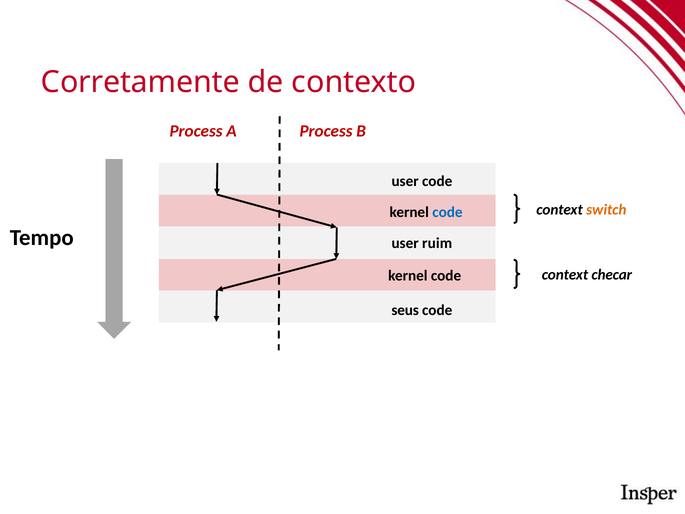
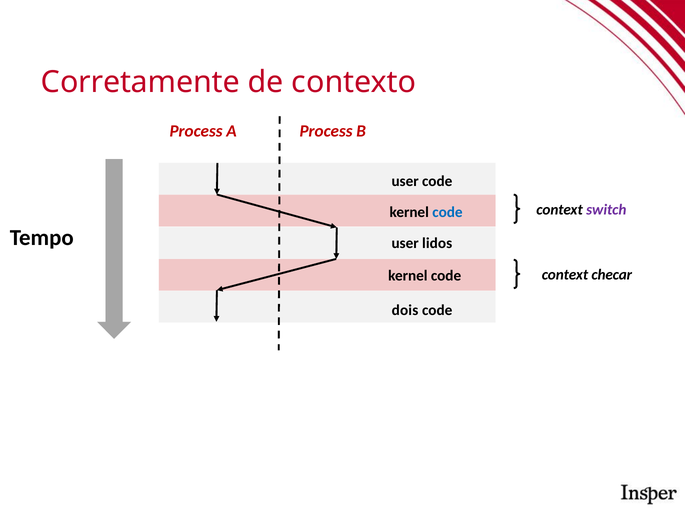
switch colour: orange -> purple
ruim: ruim -> lidos
seus: seus -> dois
